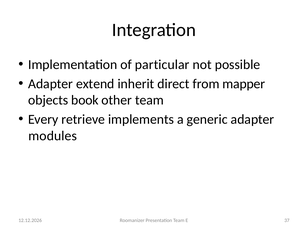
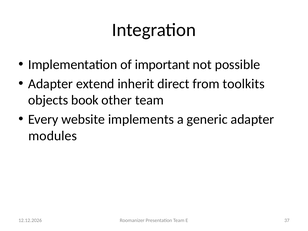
particular: particular -> important
mapper: mapper -> toolkits
retrieve: retrieve -> website
